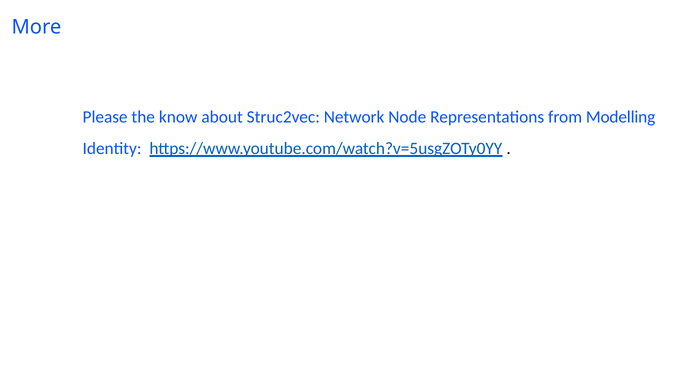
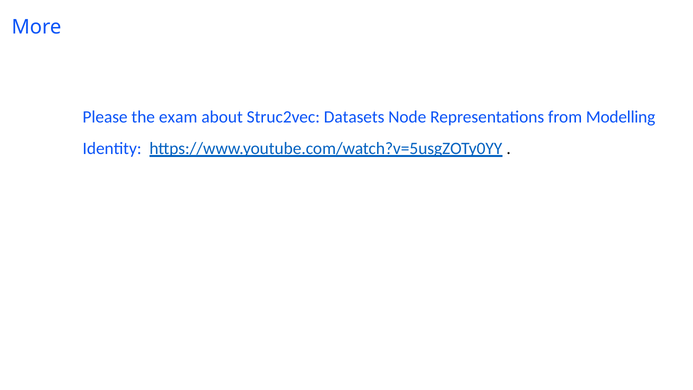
know: know -> exam
Network: Network -> Datasets
